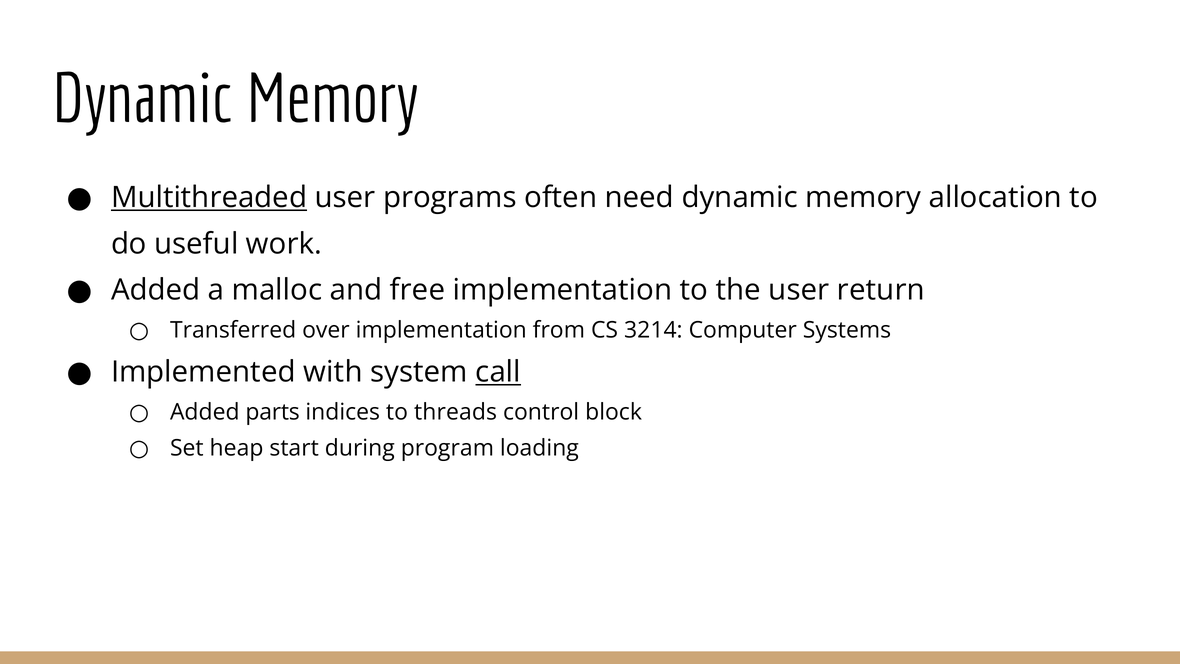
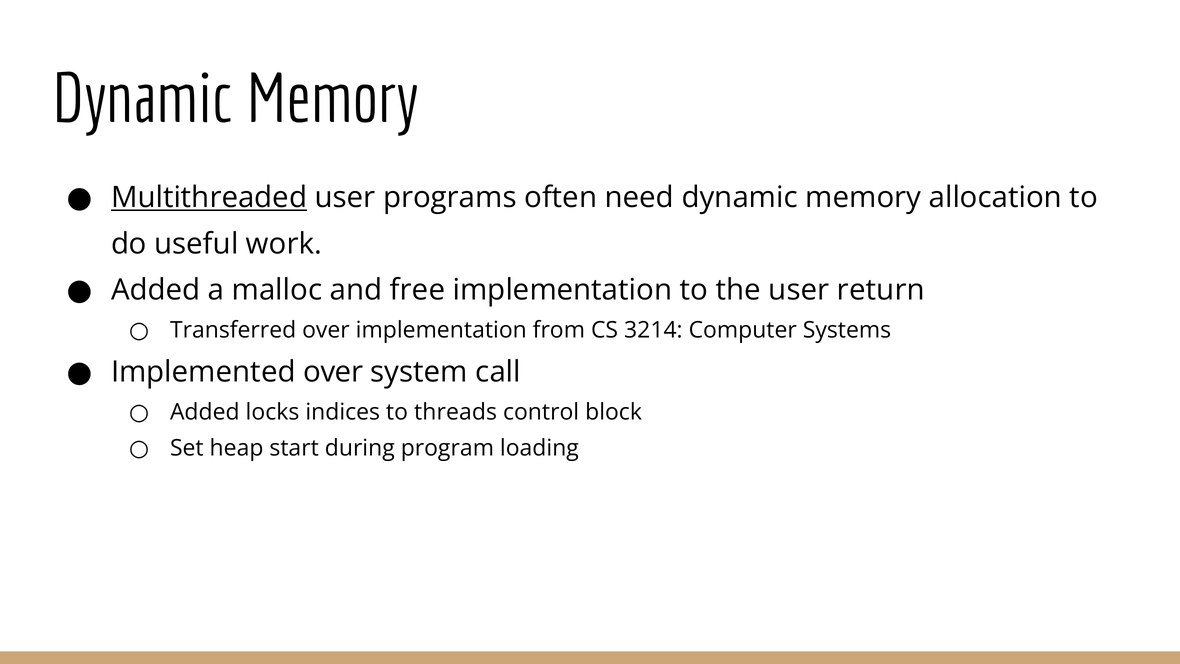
Implemented with: with -> over
call underline: present -> none
parts: parts -> locks
